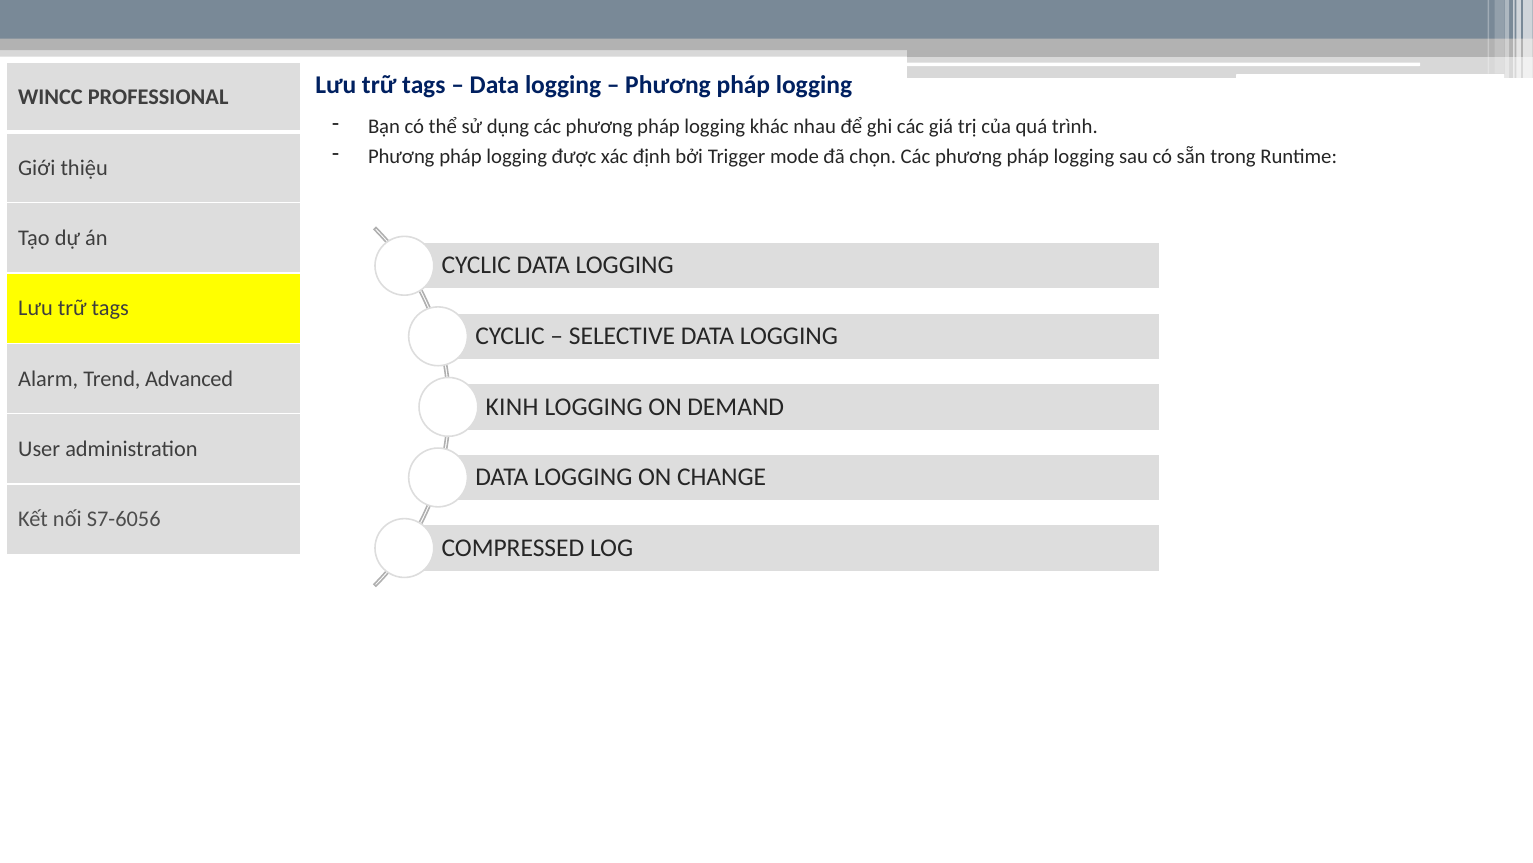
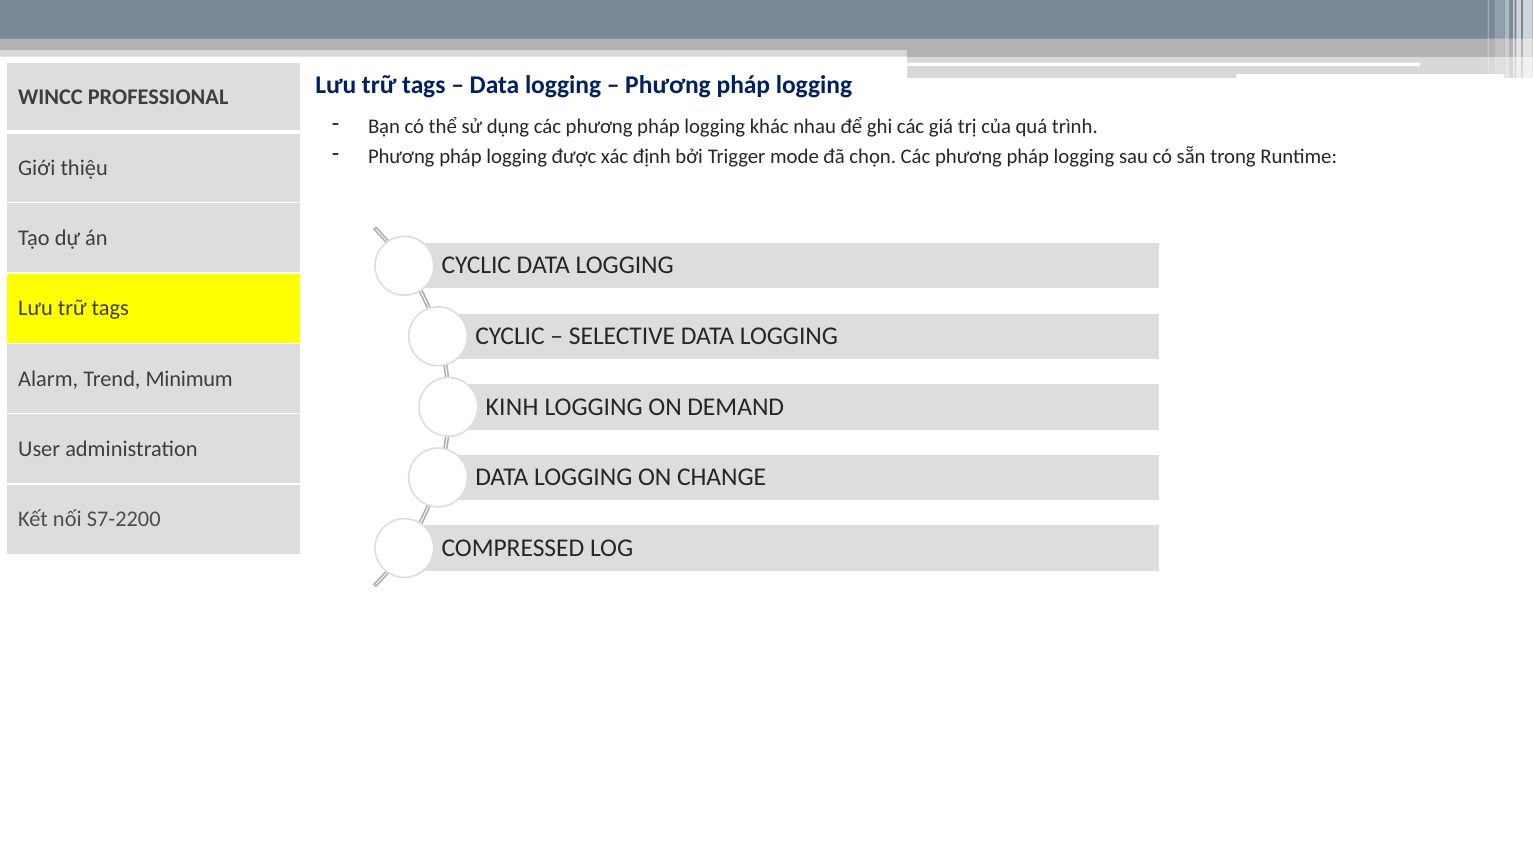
Advanced: Advanced -> Minimum
S7-6056: S7-6056 -> S7-2200
